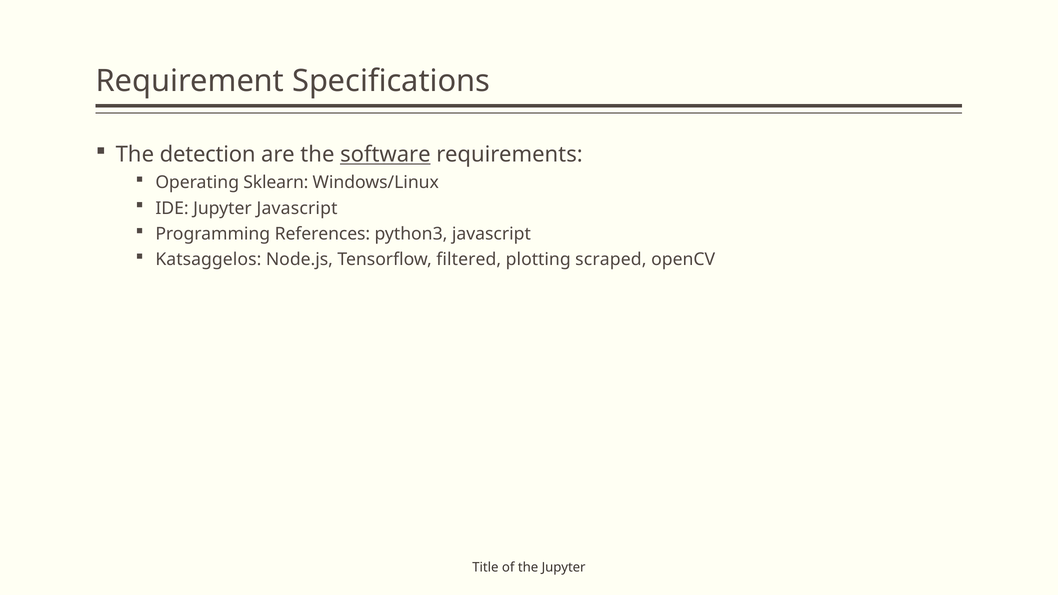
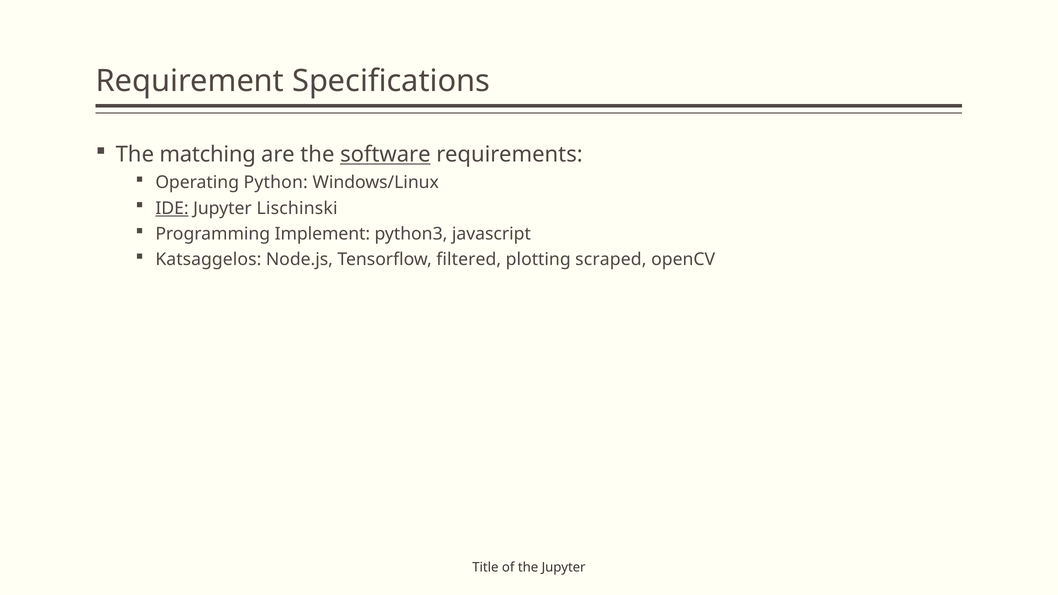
detection: detection -> matching
Sklearn: Sklearn -> Python
IDE underline: none -> present
Jupyter Javascript: Javascript -> Lischinski
References: References -> Implement
